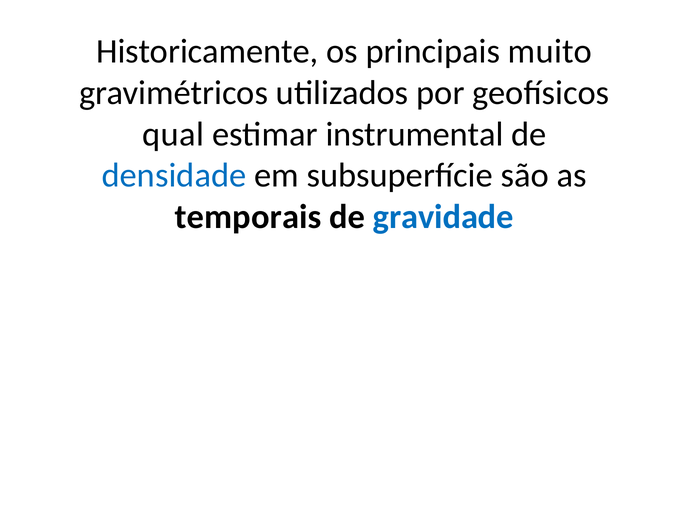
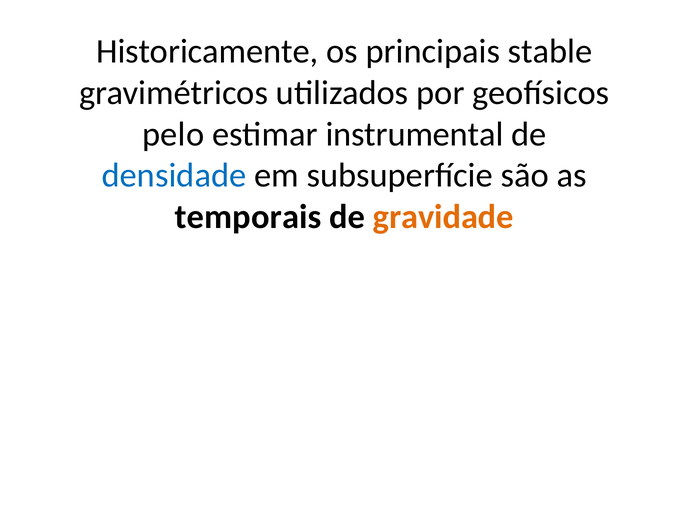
muito: muito -> stable
qual: qual -> pelo
gravidade colour: blue -> orange
